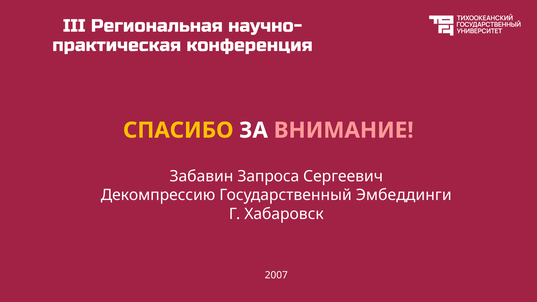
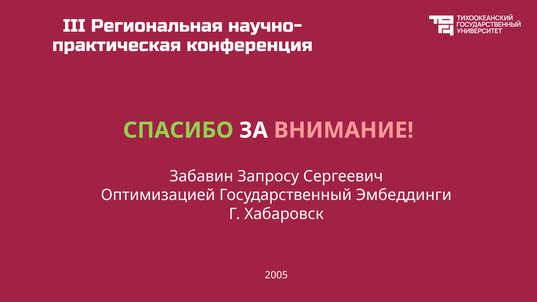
СПАСИБО colour: yellow -> light green
Запроса: Запроса -> Запросу
Декомпрессию: Декомпрессию -> Оптимизацией
2007: 2007 -> 2005
